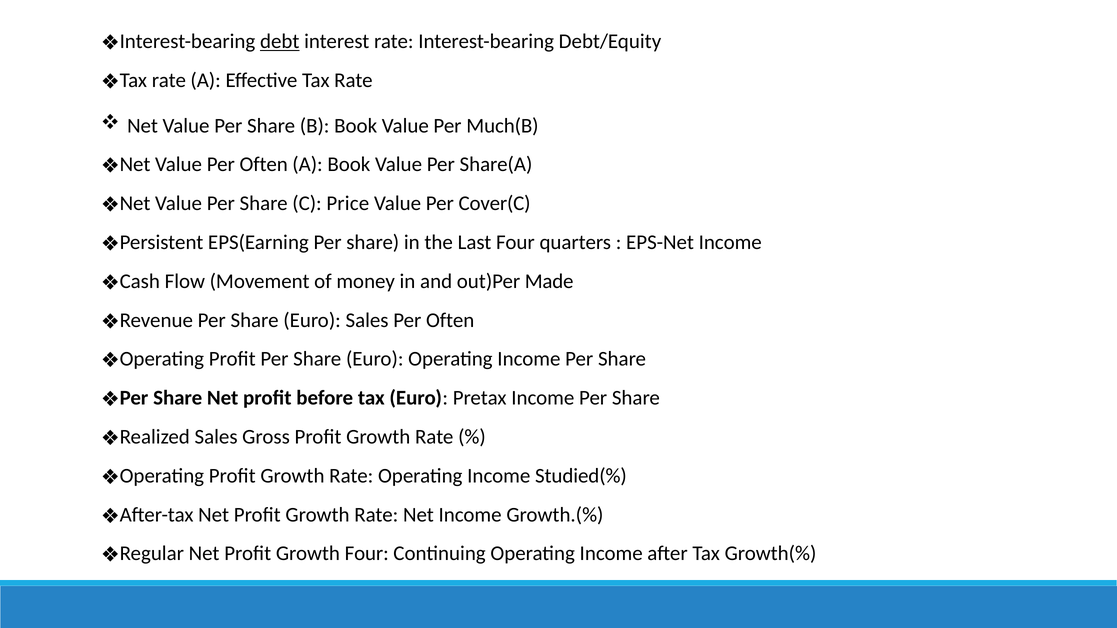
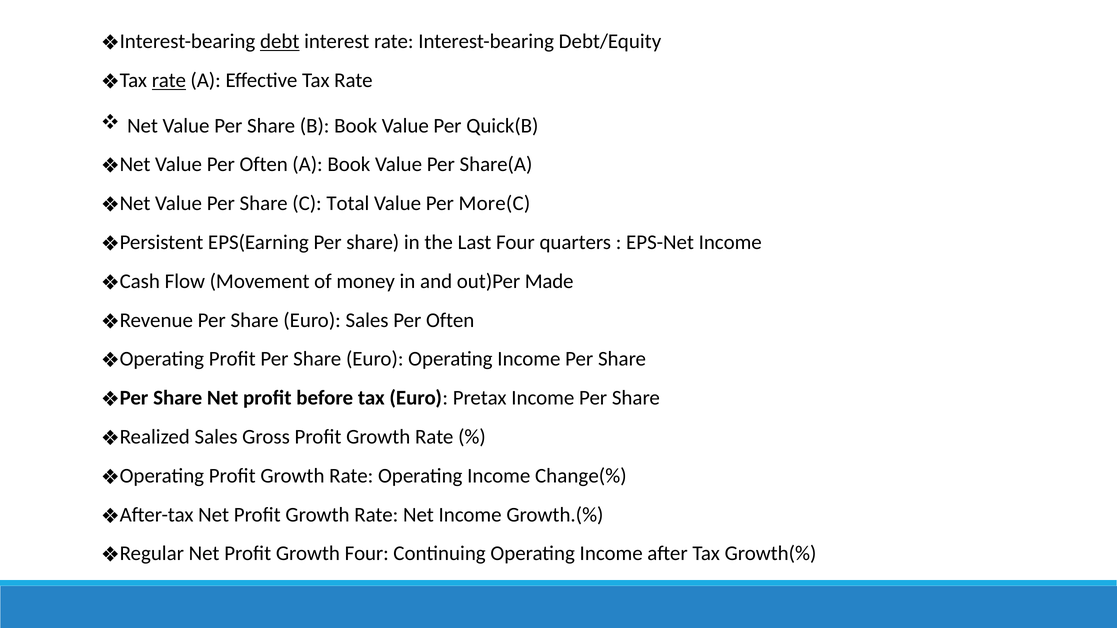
rate at (169, 80) underline: none -> present
Much(B: Much(B -> Quick(B
Price: Price -> Total
Cover(C: Cover(C -> More(C
Studied(%: Studied(% -> Change(%
